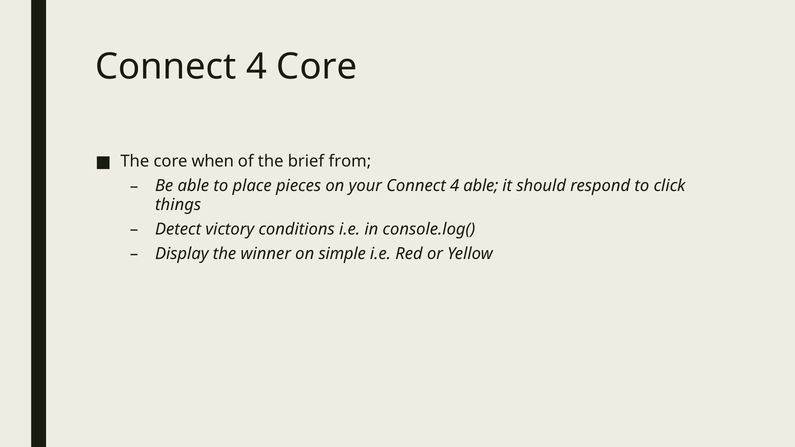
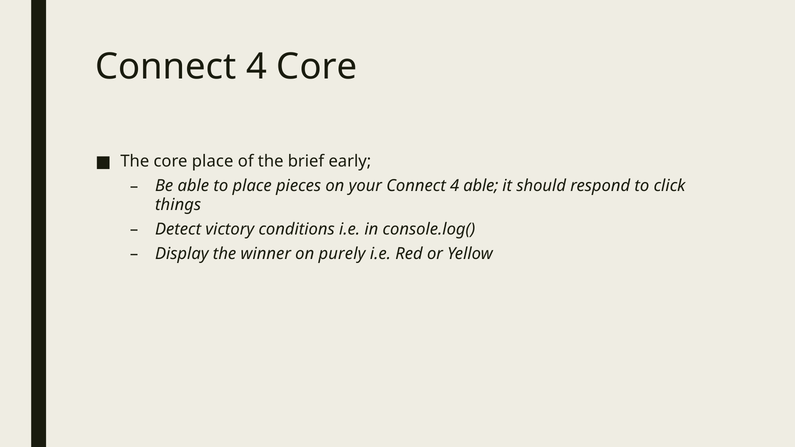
core when: when -> place
from: from -> early
simple: simple -> purely
